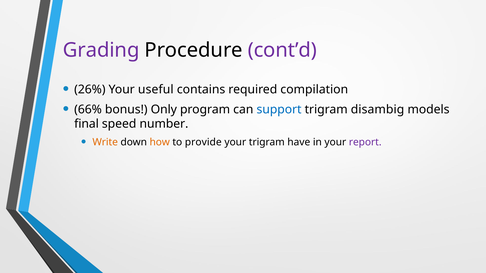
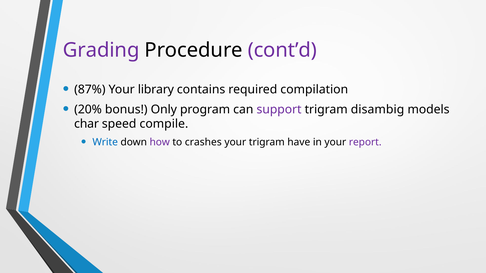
26%: 26% -> 87%
useful: useful -> library
66%: 66% -> 20%
support colour: blue -> purple
final: final -> char
number: number -> compile
Write colour: orange -> blue
how colour: orange -> purple
provide: provide -> crashes
